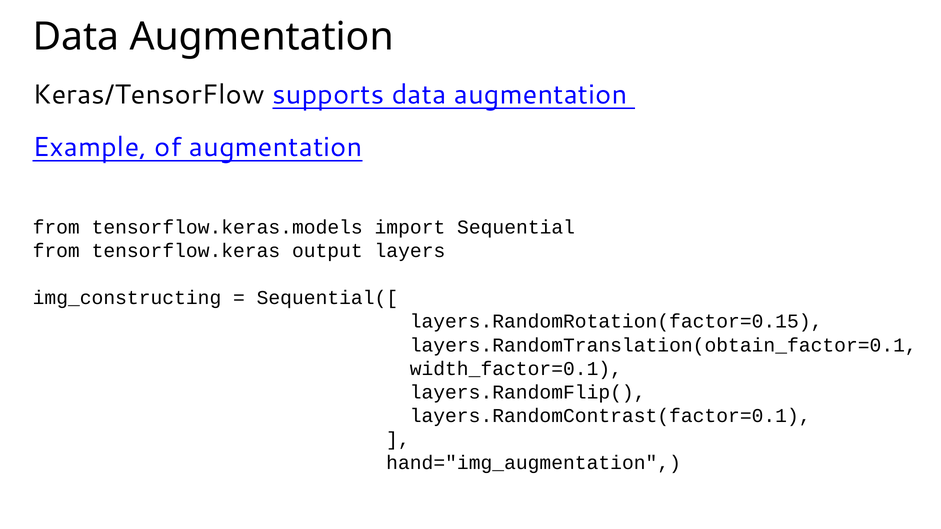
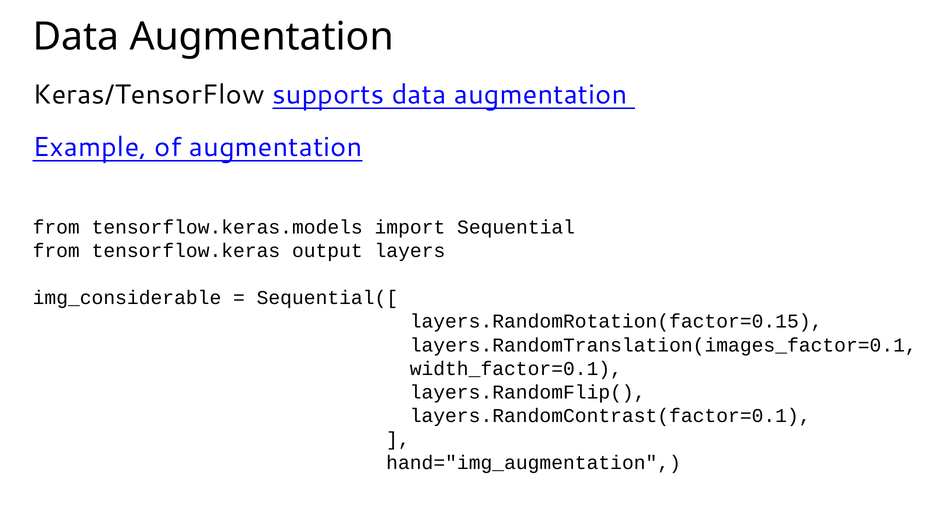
img_constructing: img_constructing -> img_considerable
layers.RandomTranslation(obtain_factor=0.1: layers.RandomTranslation(obtain_factor=0.1 -> layers.RandomTranslation(images_factor=0.1
